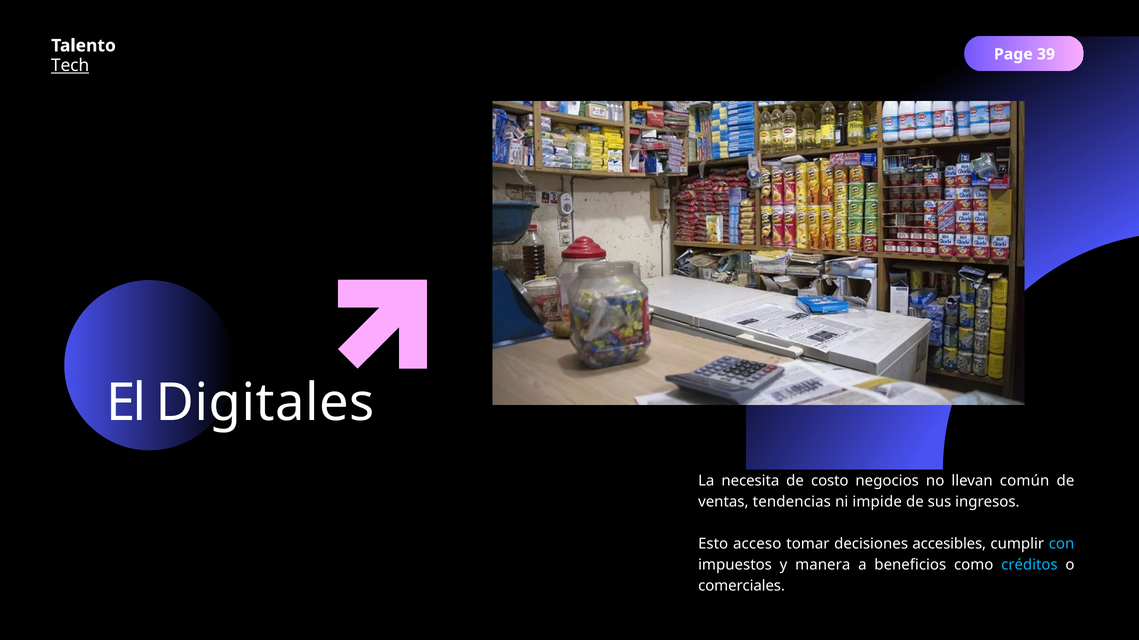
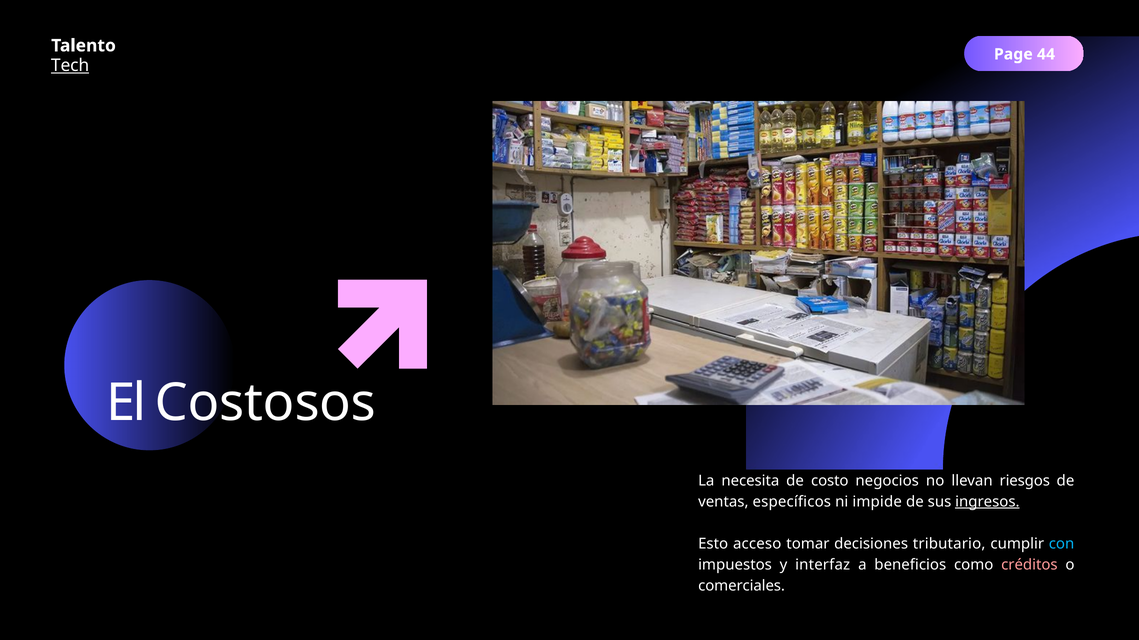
39: 39 -> 44
Digitales: Digitales -> Costosos
común: común -> riesgos
tendencias: tendencias -> específicos
ingresos underline: none -> present
accesibles: accesibles -> tributario
manera: manera -> interfaz
créditos colour: light blue -> pink
